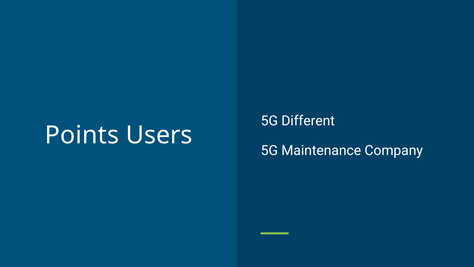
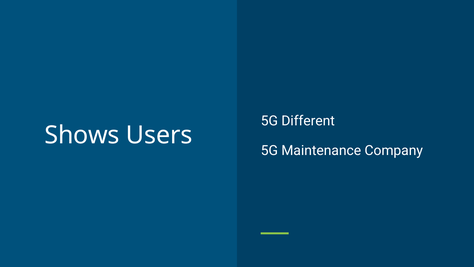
Points: Points -> Shows
